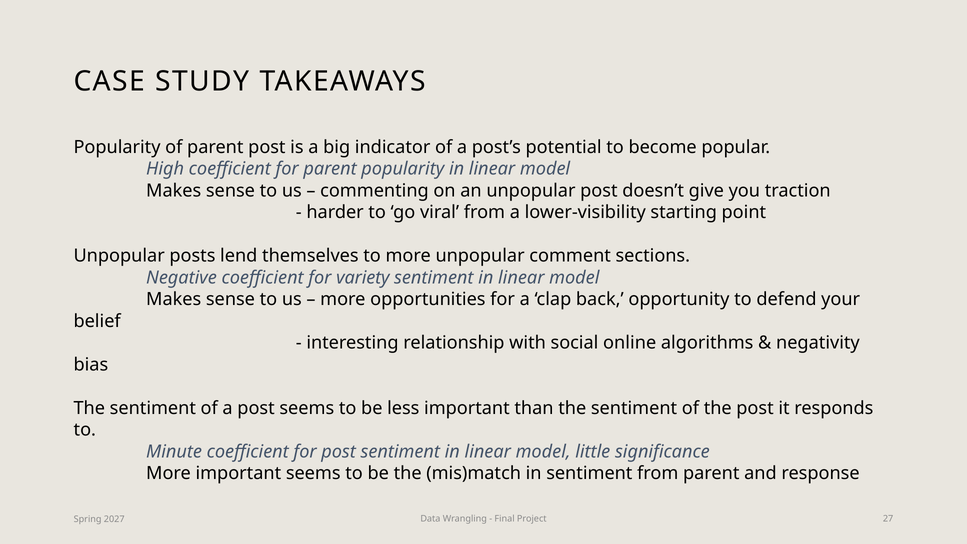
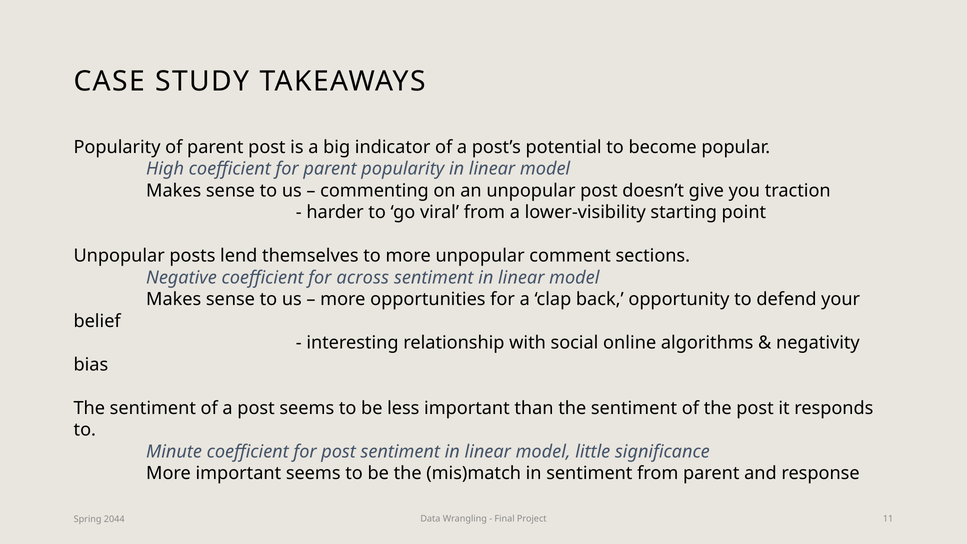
variety: variety -> across
27: 27 -> 11
2027: 2027 -> 2044
